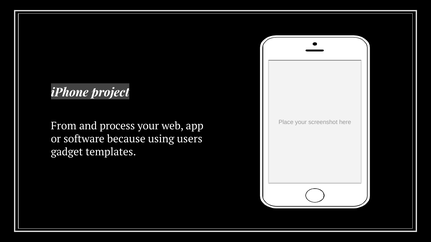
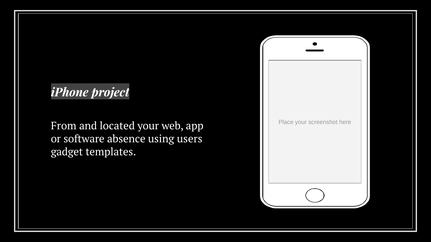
process: process -> located
because: because -> absence
